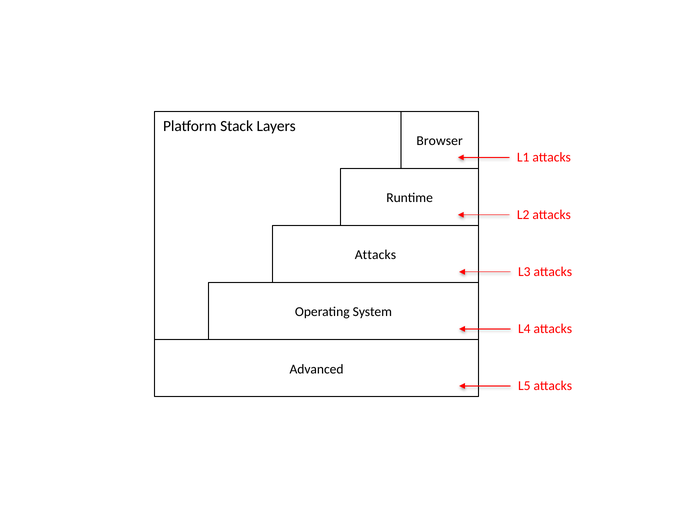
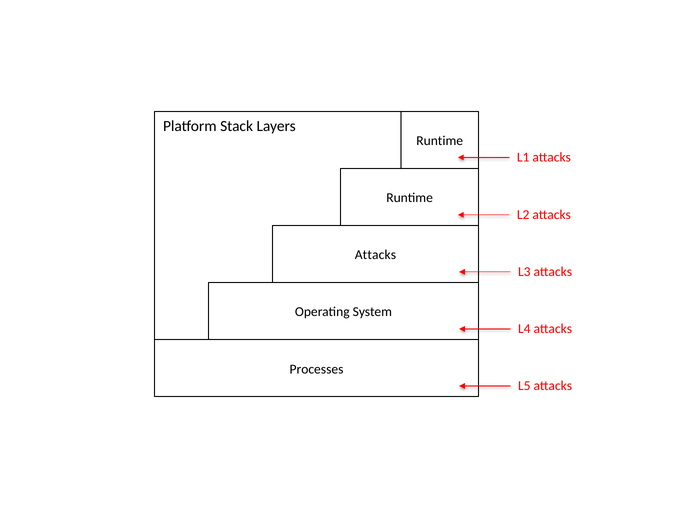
Browser at (440, 141): Browser -> Runtime
Advanced: Advanced -> Processes
